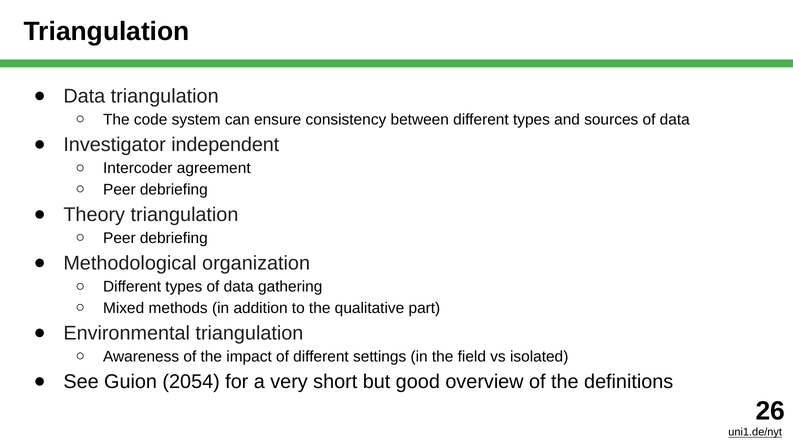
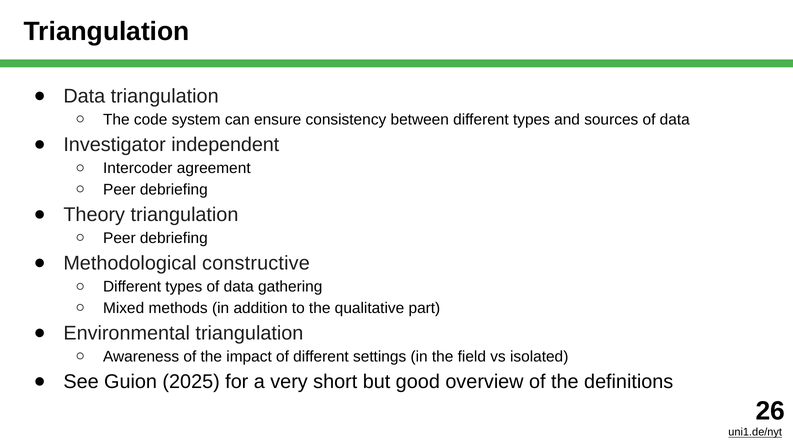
organization: organization -> constructive
2054: 2054 -> 2025
